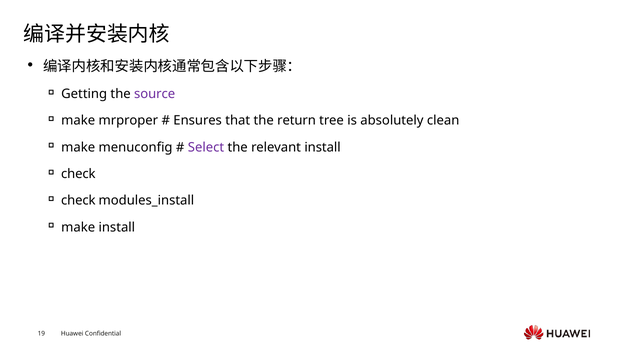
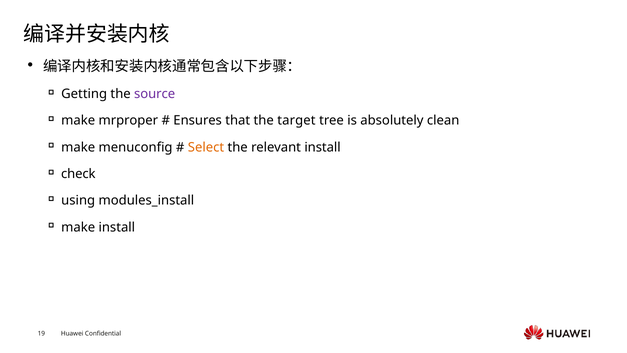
return: return -> target
Select colour: purple -> orange
check at (78, 200): check -> using
